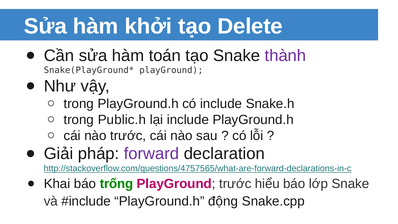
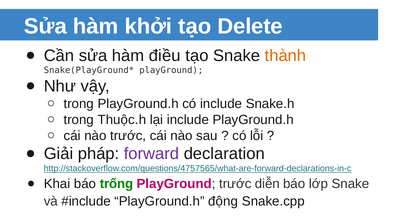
toán: toán -> điều
thành colour: purple -> orange
Public.h: Public.h -> Thuộc.h
hiểu: hiểu -> diễn
